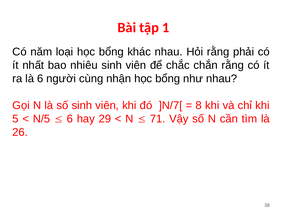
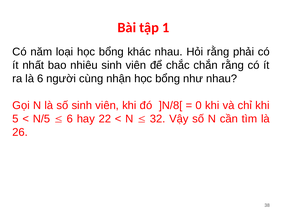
]N/7[: ]N/7[ -> ]N/8[
8: 8 -> 0
29: 29 -> 22
71: 71 -> 32
